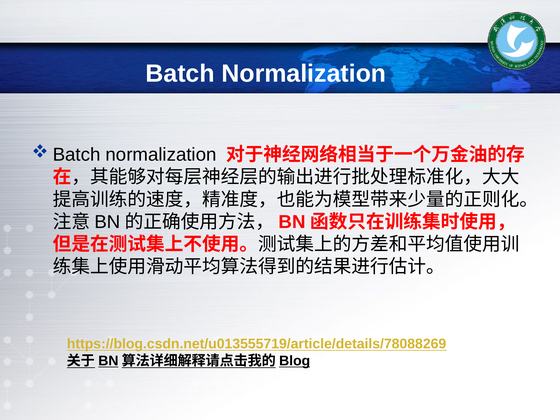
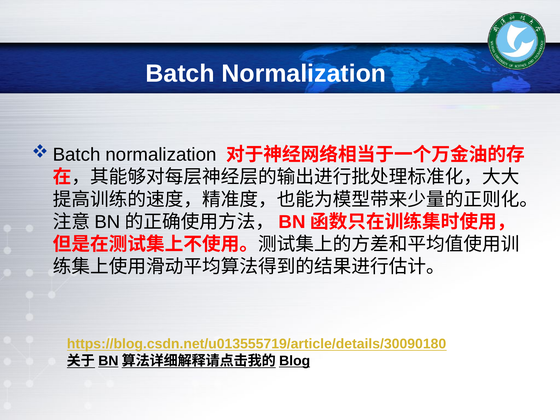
https://blog.csdn.net/u013555719/article/details/78088269: https://blog.csdn.net/u013555719/article/details/78088269 -> https://blog.csdn.net/u013555719/article/details/30090180
